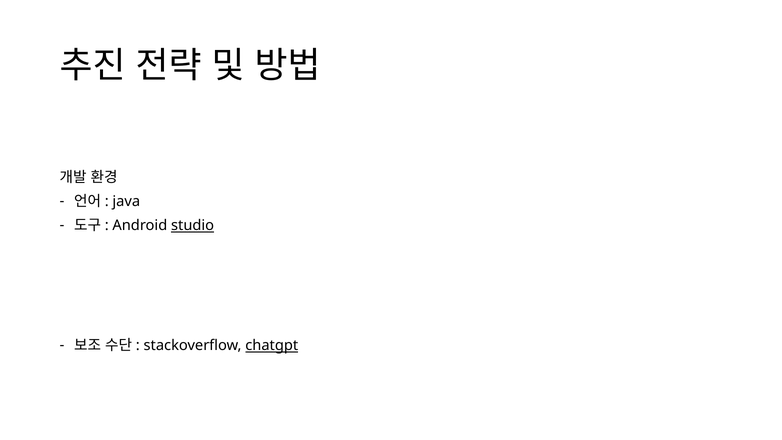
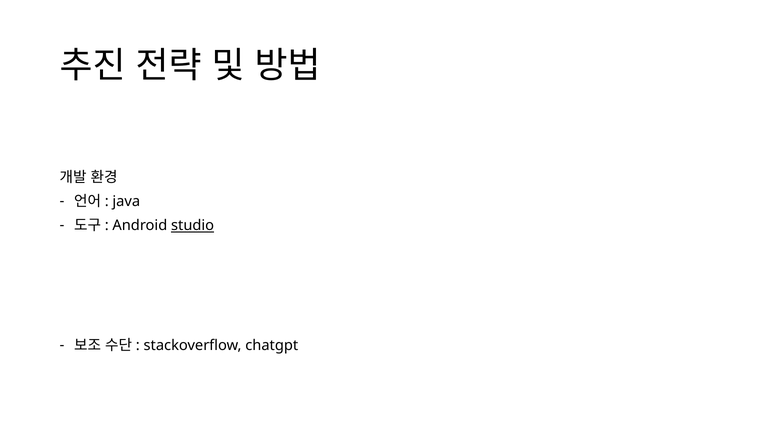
chatgpt underline: present -> none
